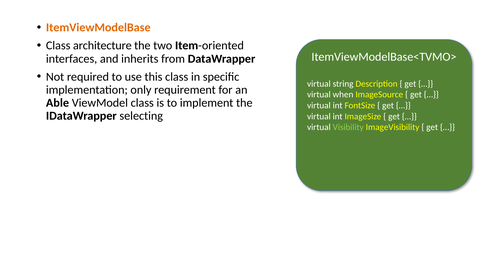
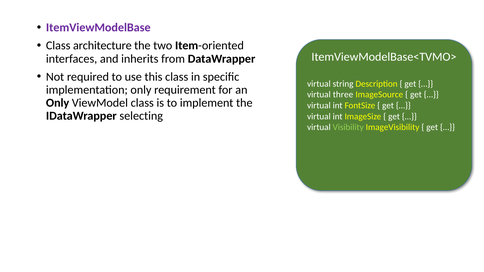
ItemViewModelBase colour: orange -> purple
when: when -> three
Able at (58, 103): Able -> Only
